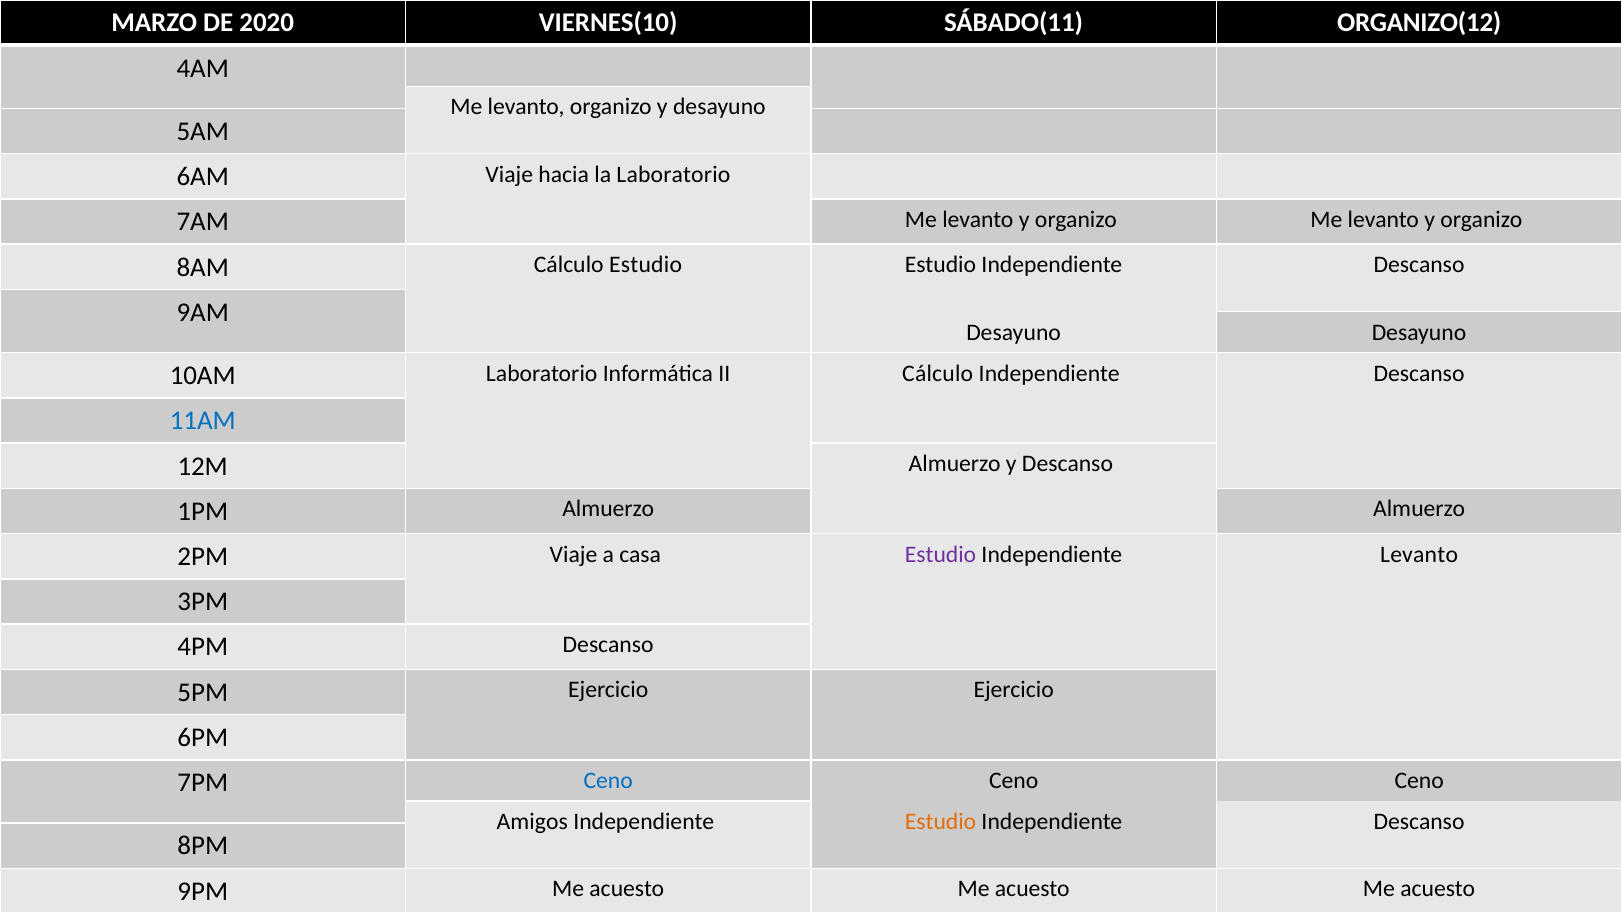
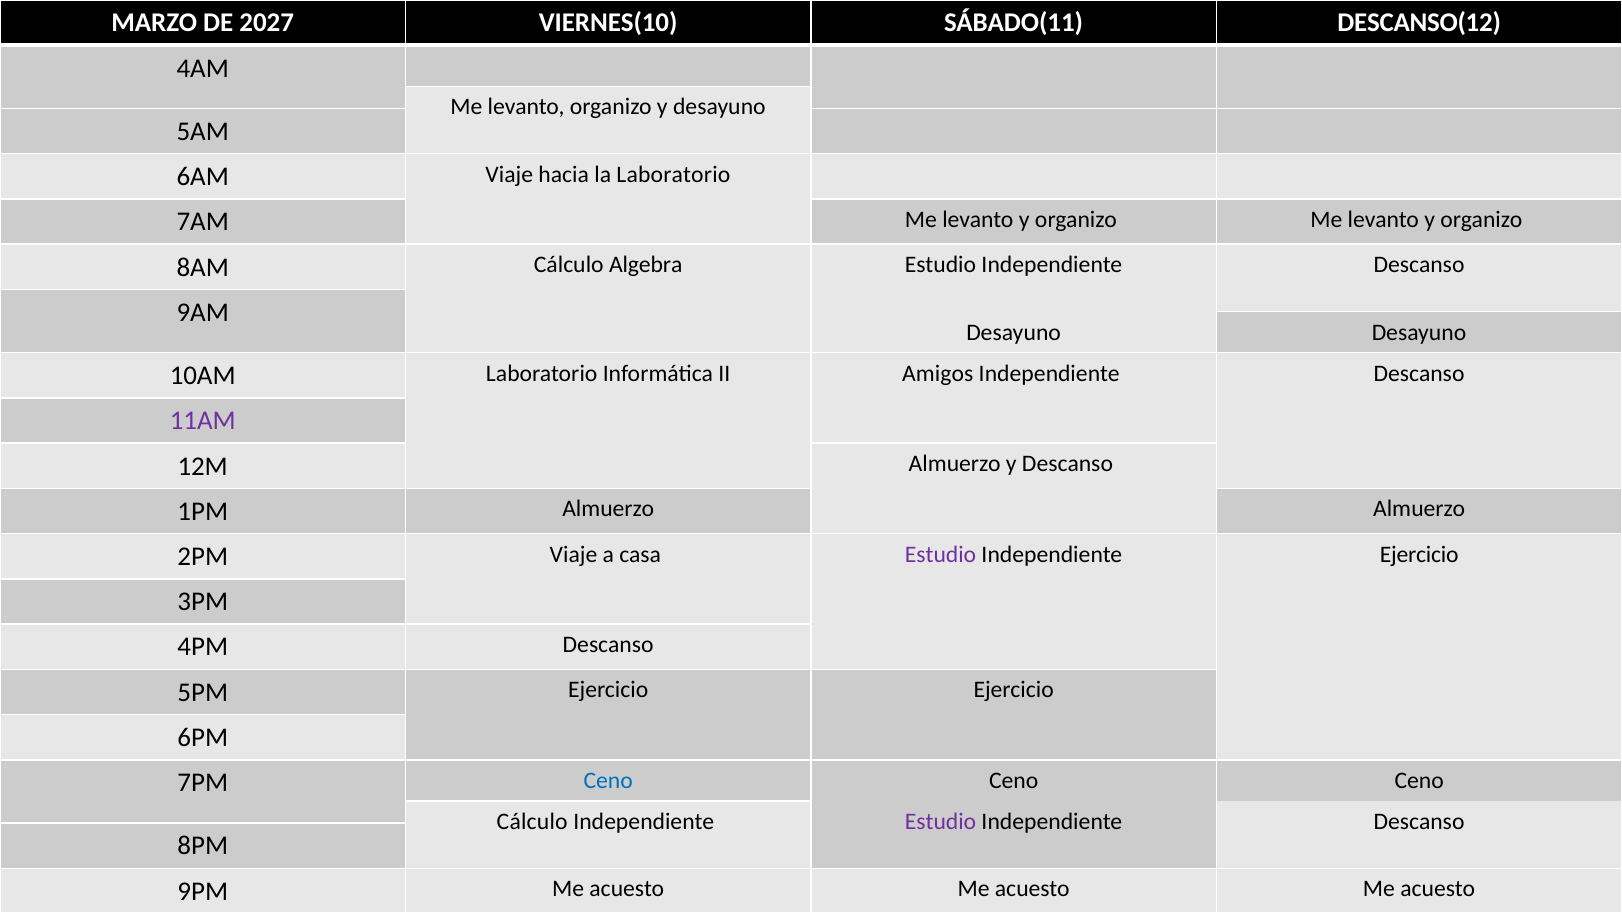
2020: 2020 -> 2027
ORGANIZO(12: ORGANIZO(12 -> DESCANSO(12
Cálculo Estudio: Estudio -> Algebra
II Cálculo: Cálculo -> Amigos
11AM colour: blue -> purple
Independiente Levanto: Levanto -> Ejercicio
Amigos at (532, 822): Amigos -> Cálculo
Estudio at (941, 822) colour: orange -> purple
